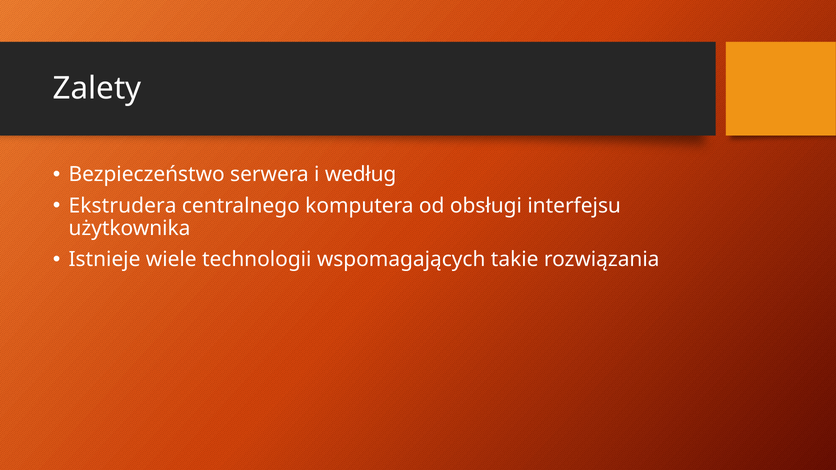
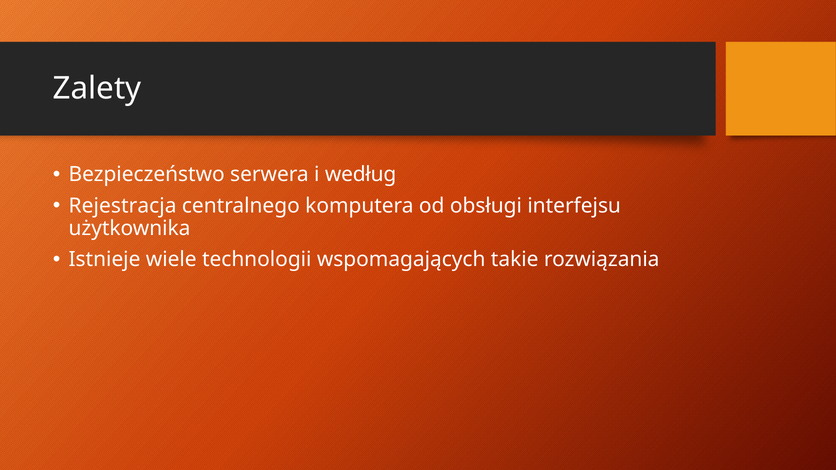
Ekstrudera: Ekstrudera -> Rejestracja
